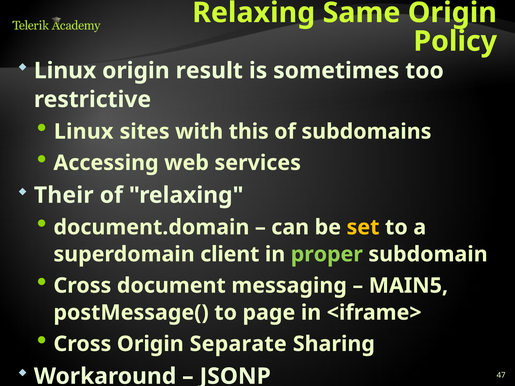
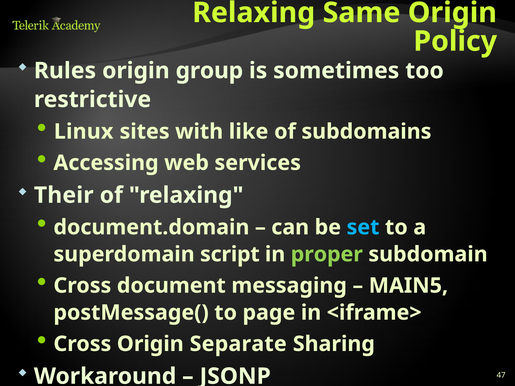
Linux at (65, 71): Linux -> Rules
result: result -> group
this: this -> like
set colour: yellow -> light blue
client: client -> script
